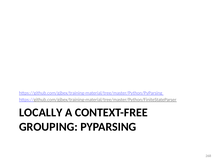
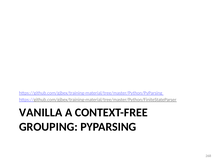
LOCALLY: LOCALLY -> VANILLA
